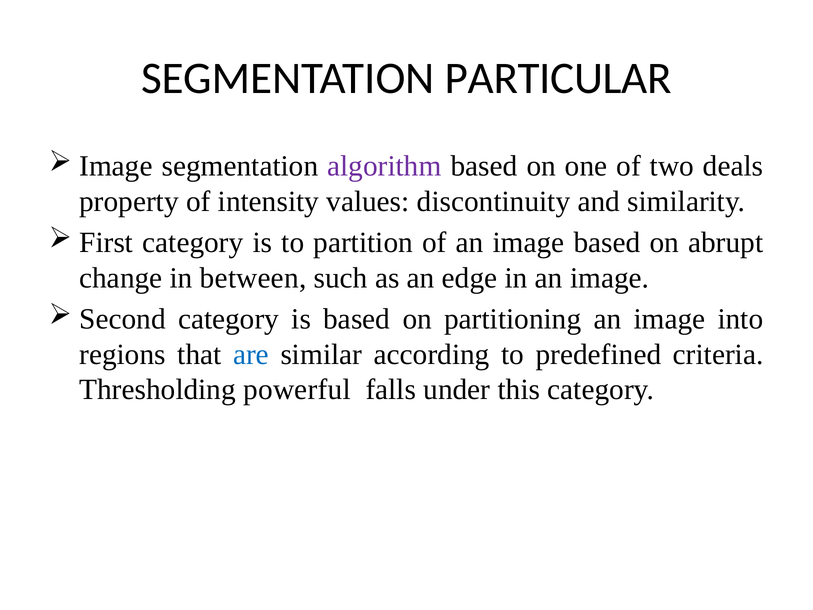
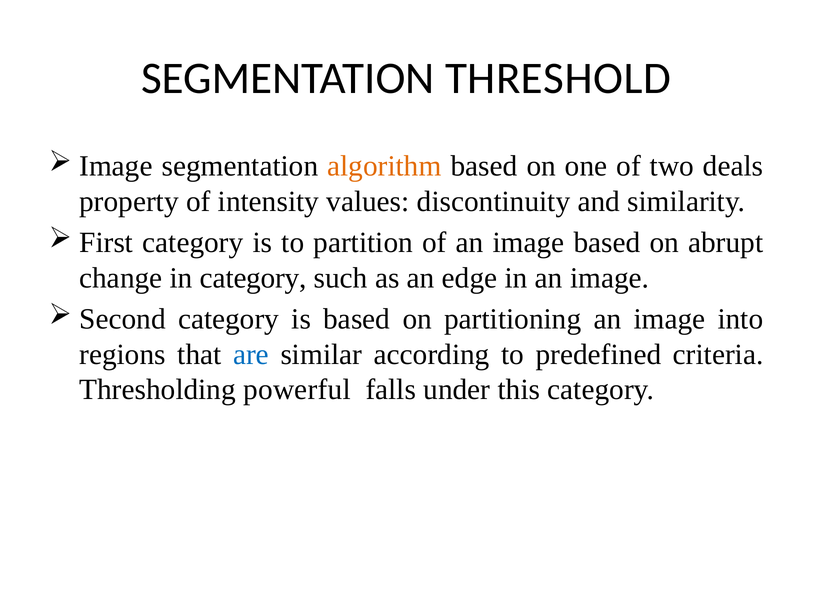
PARTICULAR: PARTICULAR -> THRESHOLD
algorithm colour: purple -> orange
in between: between -> category
